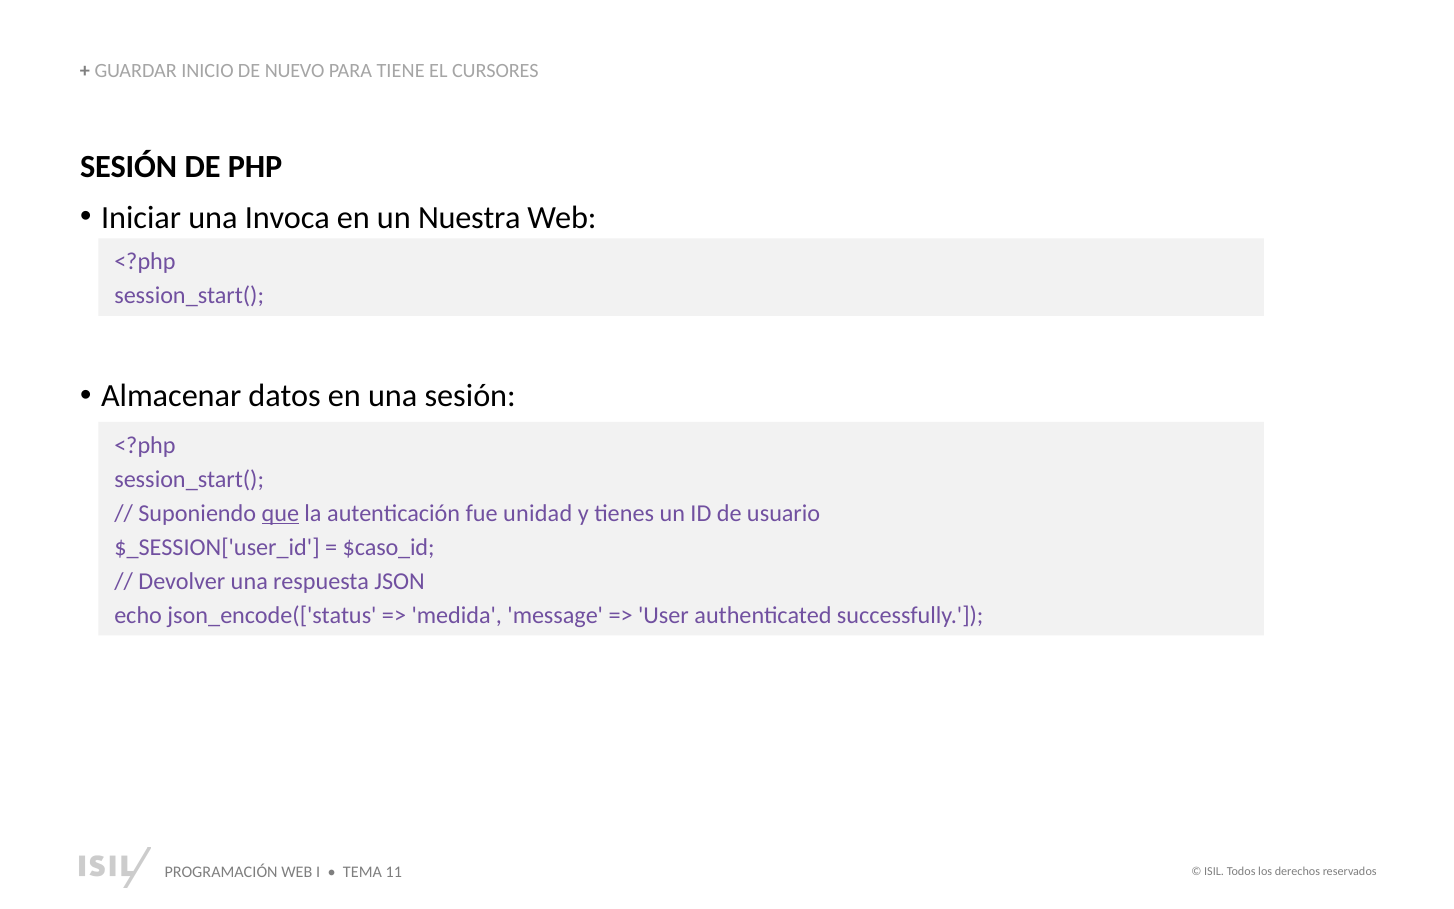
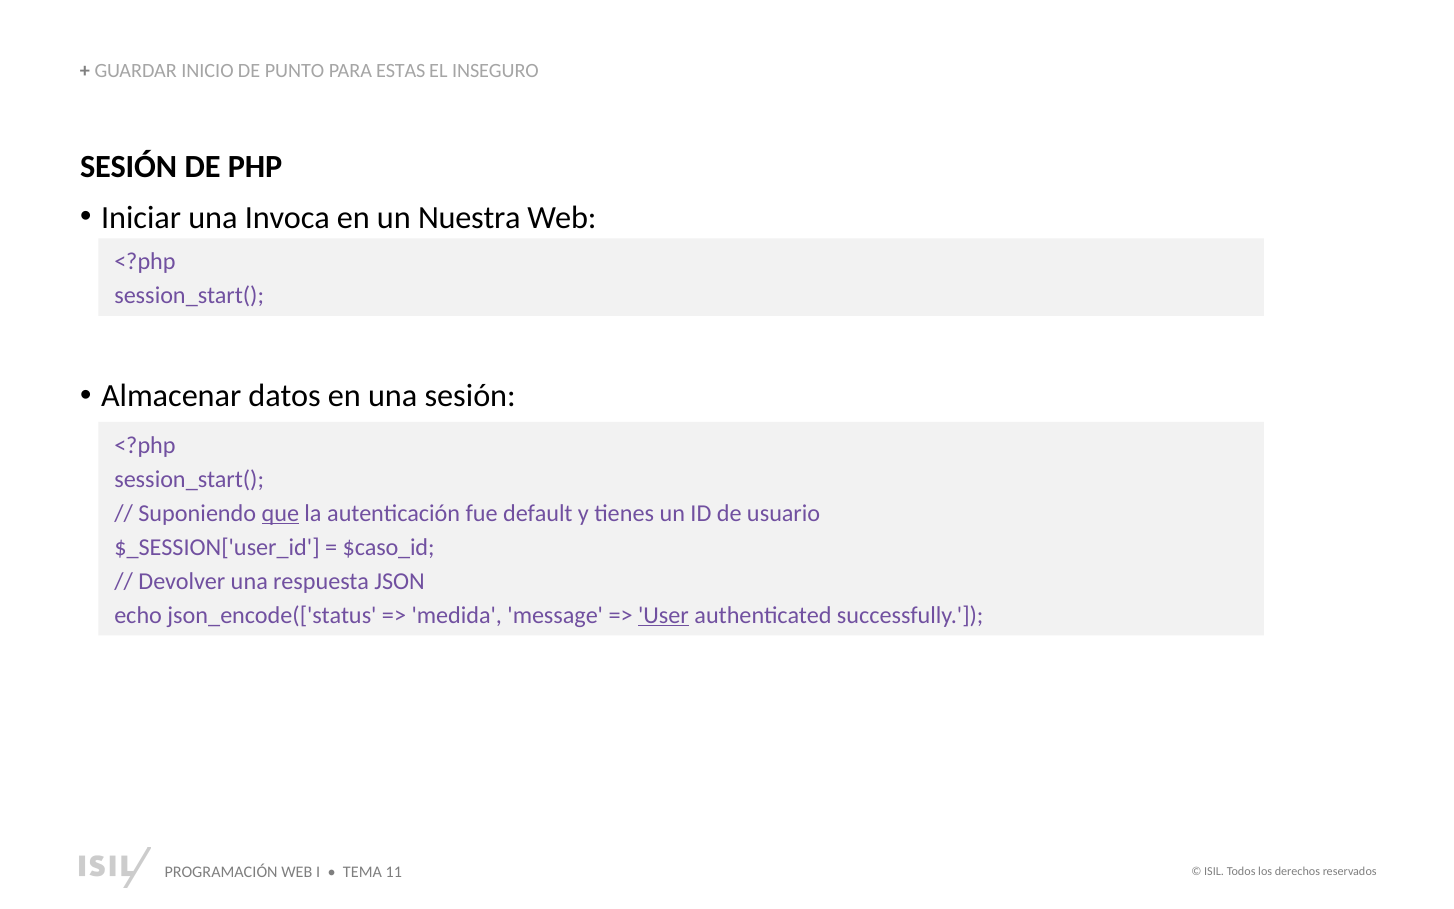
NUEVO: NUEVO -> PUNTO
TIENE: TIENE -> ESTAS
CURSORES: CURSORES -> INSEGURO
unidad: unidad -> default
User underline: none -> present
